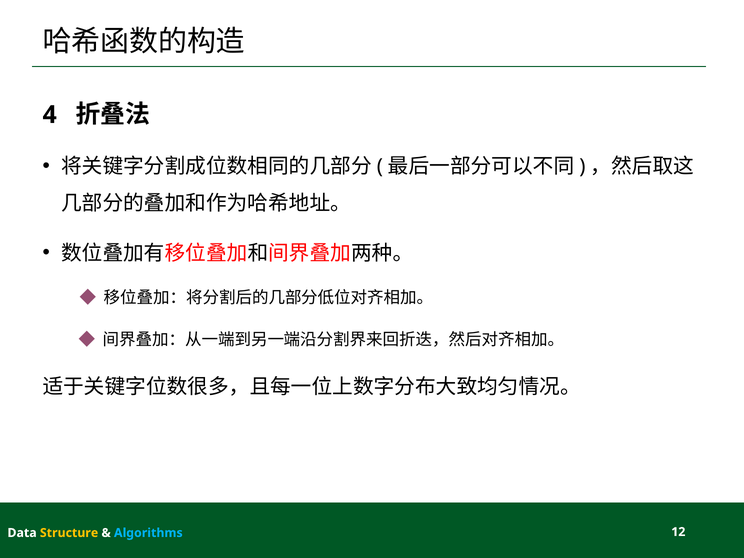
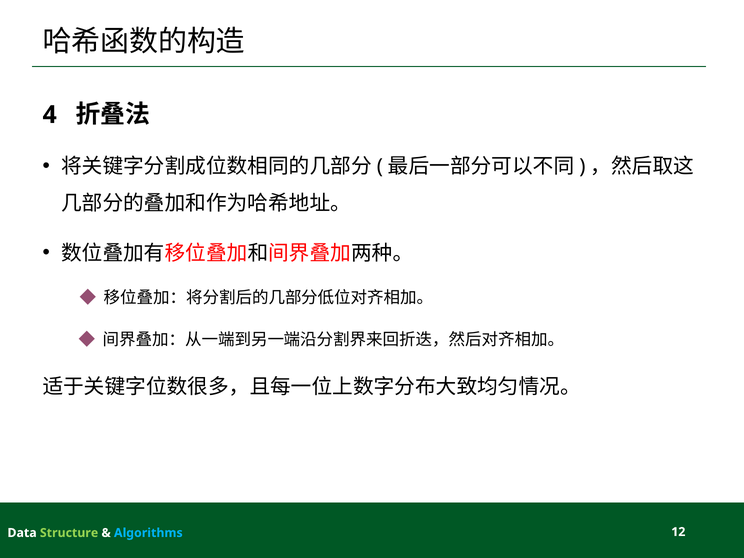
Structure colour: yellow -> light green
